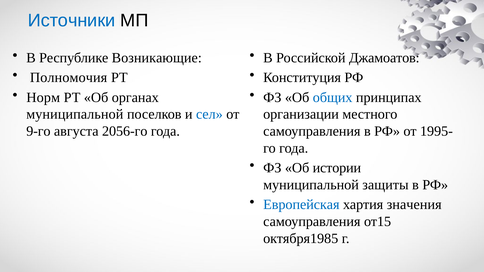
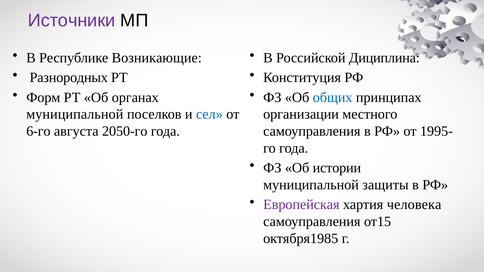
Источники colour: blue -> purple
Джамоатов: Джамоатов -> Дициплина
Полномочия: Полномочия -> Разнородных
Норм: Норм -> Форм
9-го: 9-го -> 6-го
2056-го: 2056-го -> 2050-го
Европейская colour: blue -> purple
значения: значения -> человека
